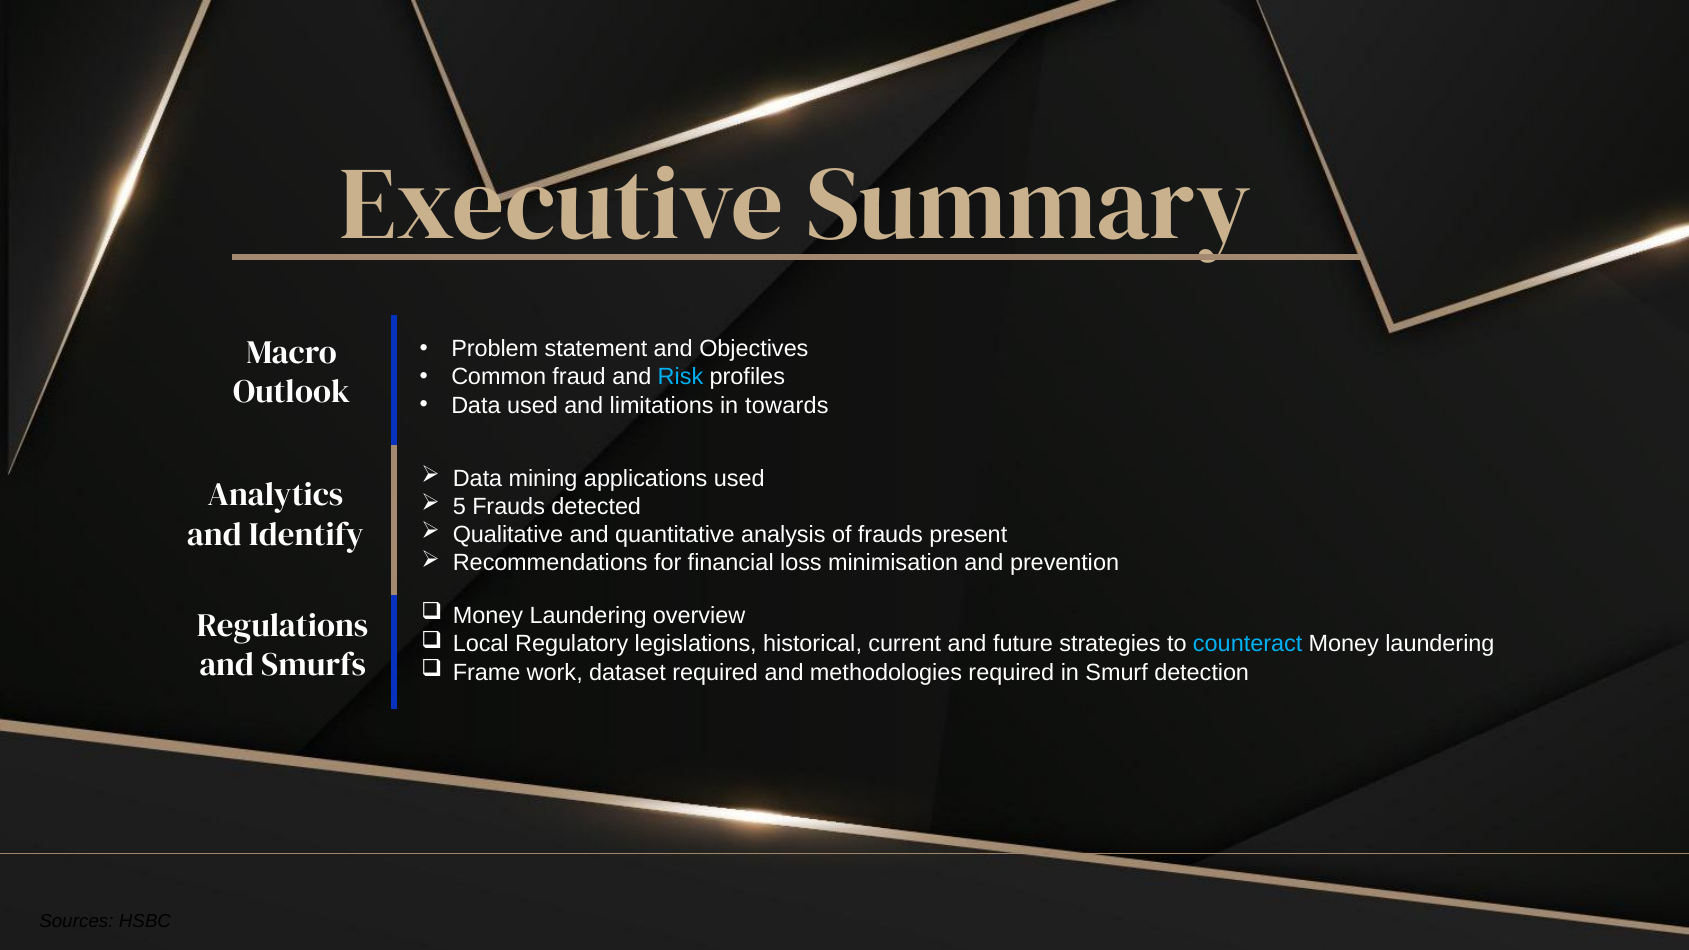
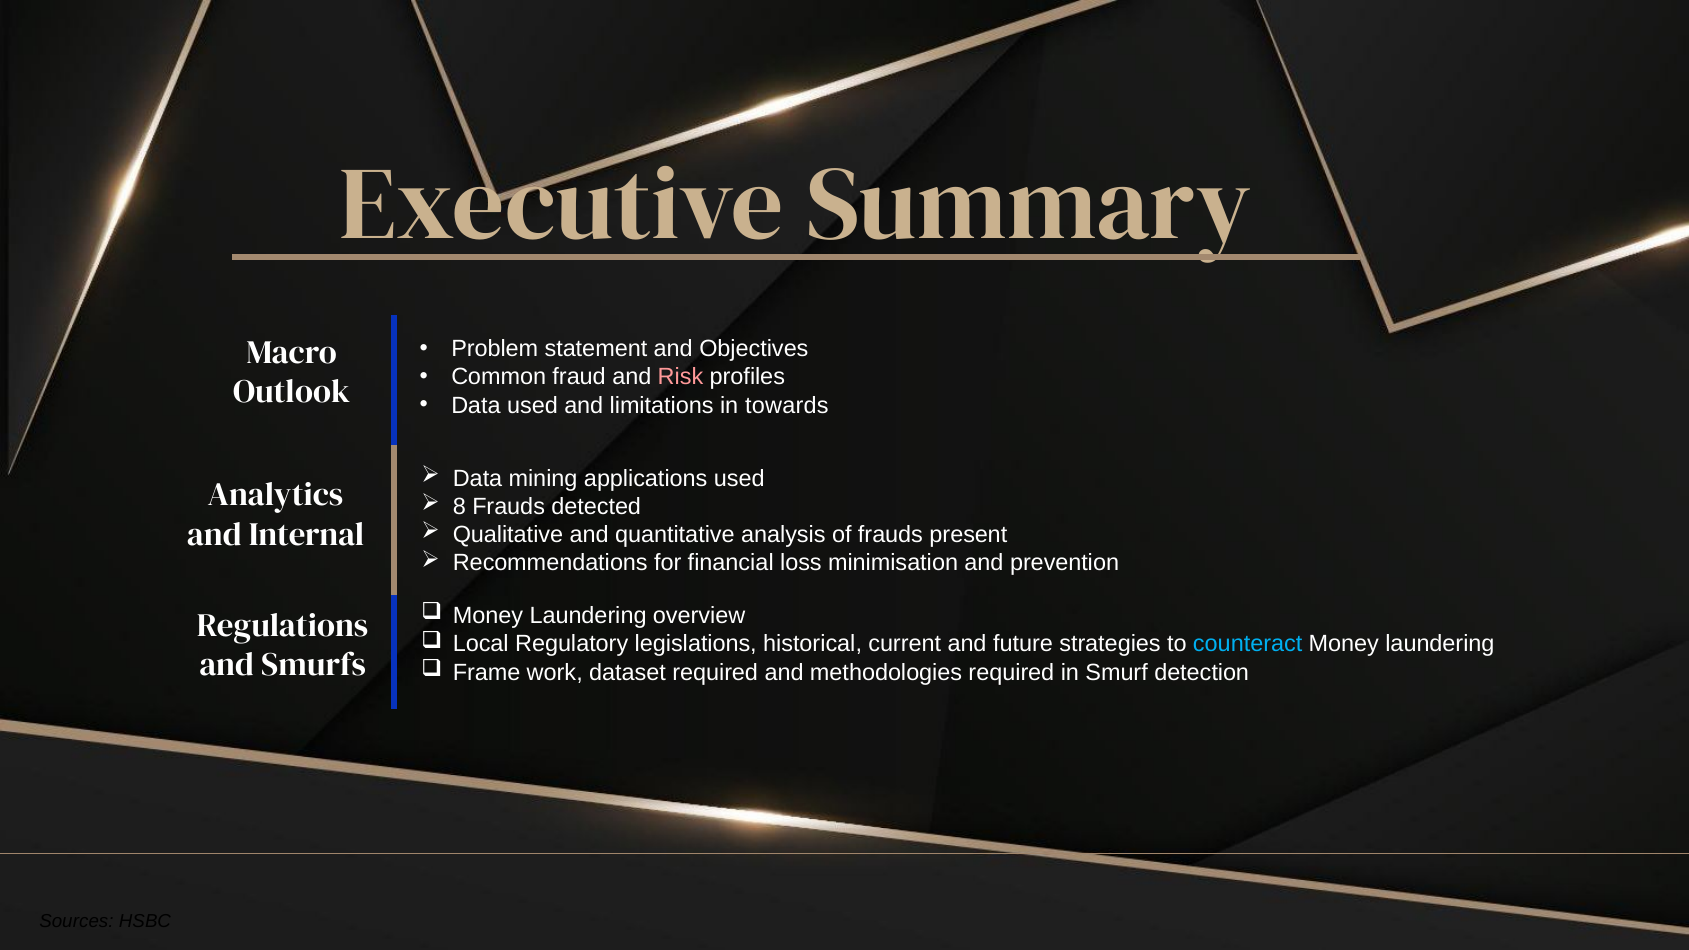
Risk colour: light blue -> pink
5: 5 -> 8
Identify: Identify -> Internal
